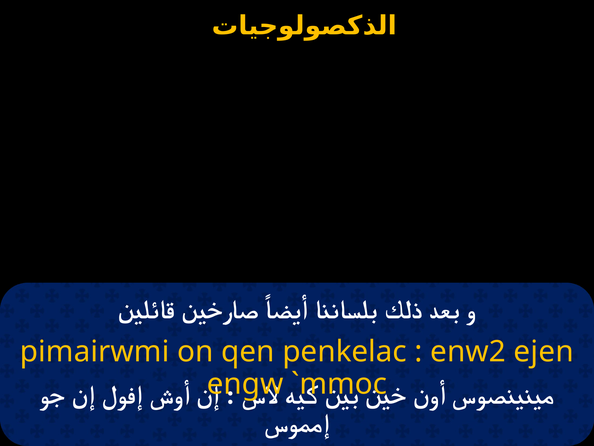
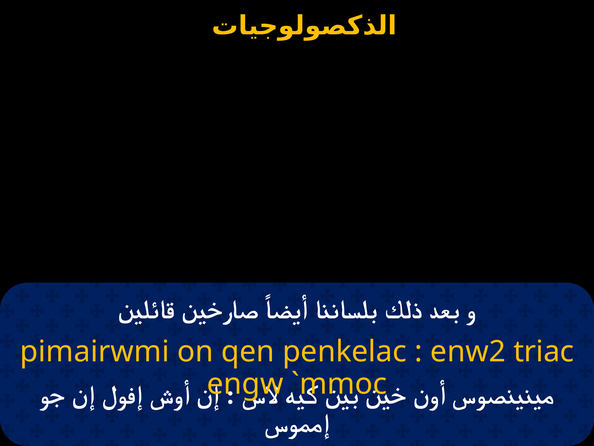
ejen: ejen -> triac
